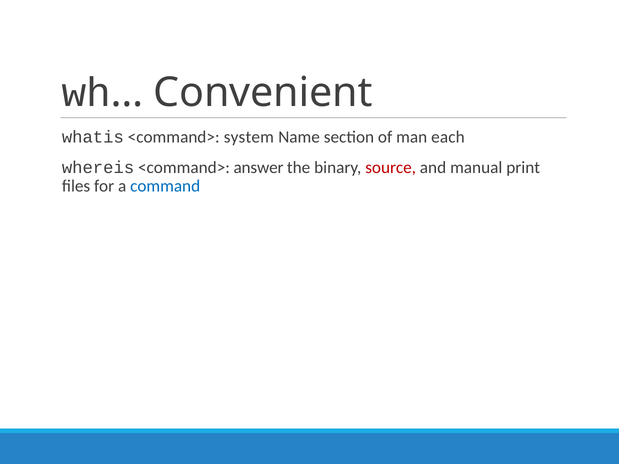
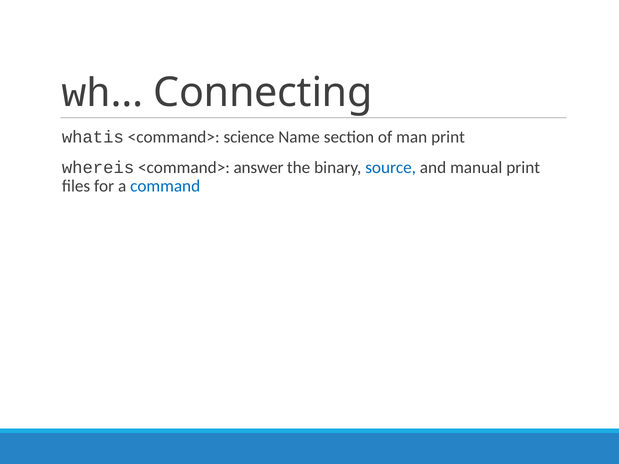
Convenient: Convenient -> Connecting
system: system -> science
man each: each -> print
source colour: red -> blue
